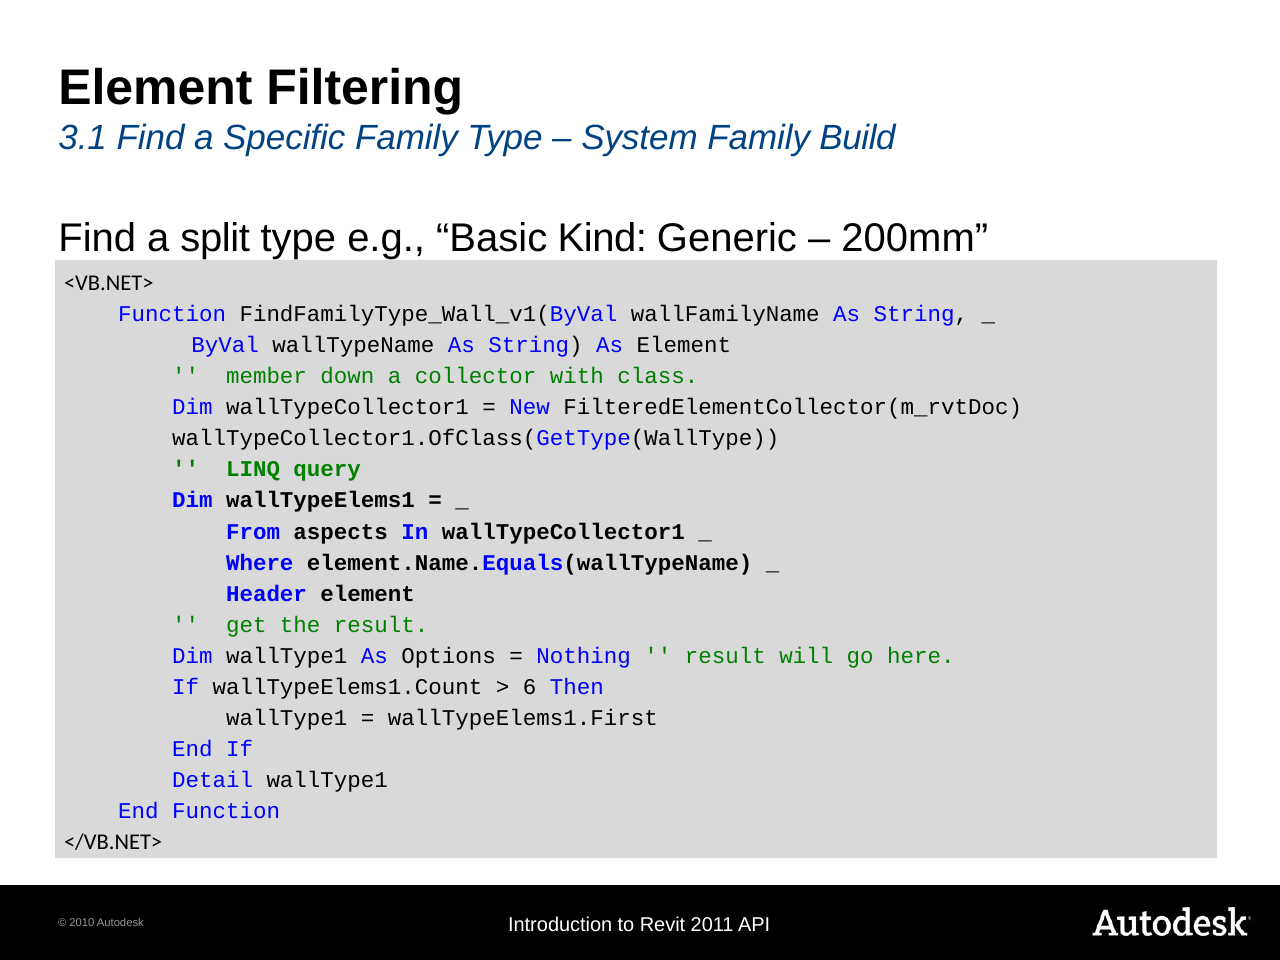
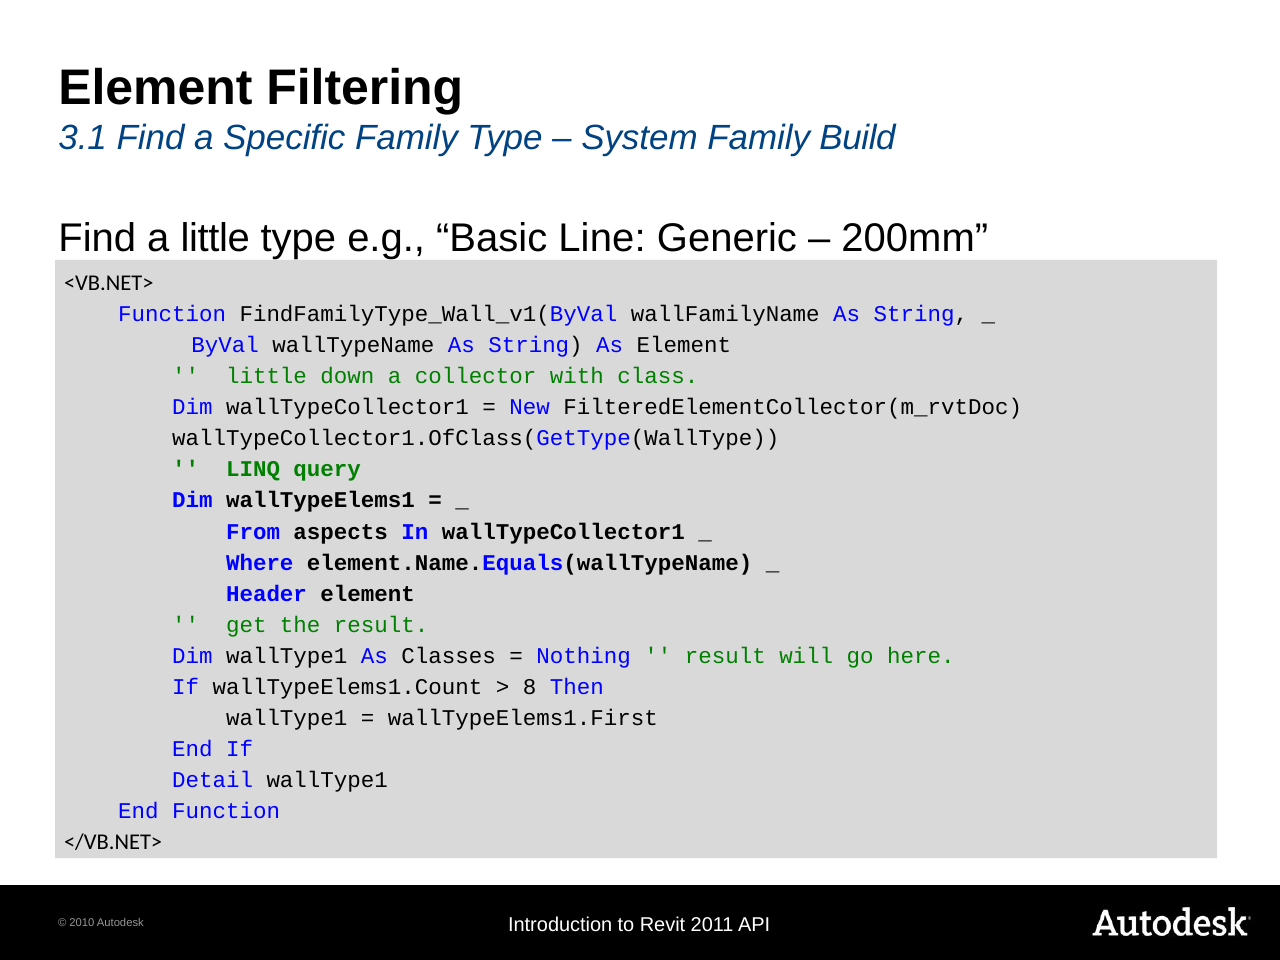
a split: split -> little
Kind: Kind -> Line
member at (267, 376): member -> little
Options: Options -> Classes
6: 6 -> 8
